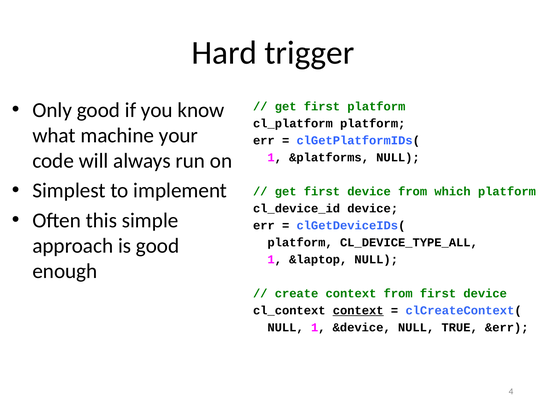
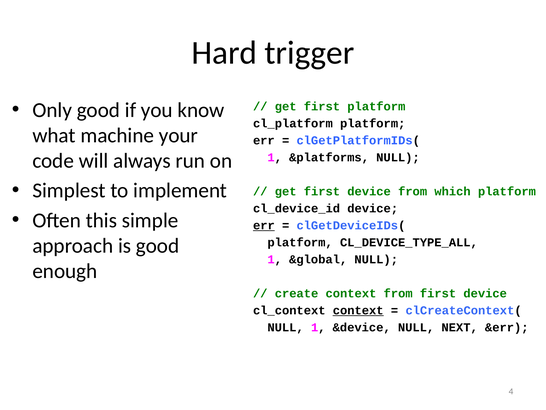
err at (264, 225) underline: none -> present
&laptop: &laptop -> &global
TRUE: TRUE -> NEXT
